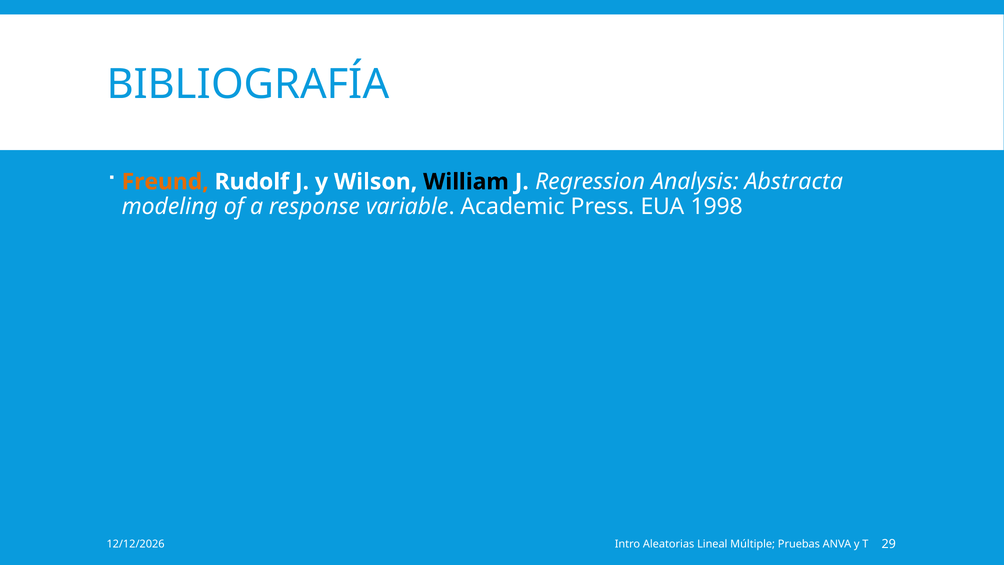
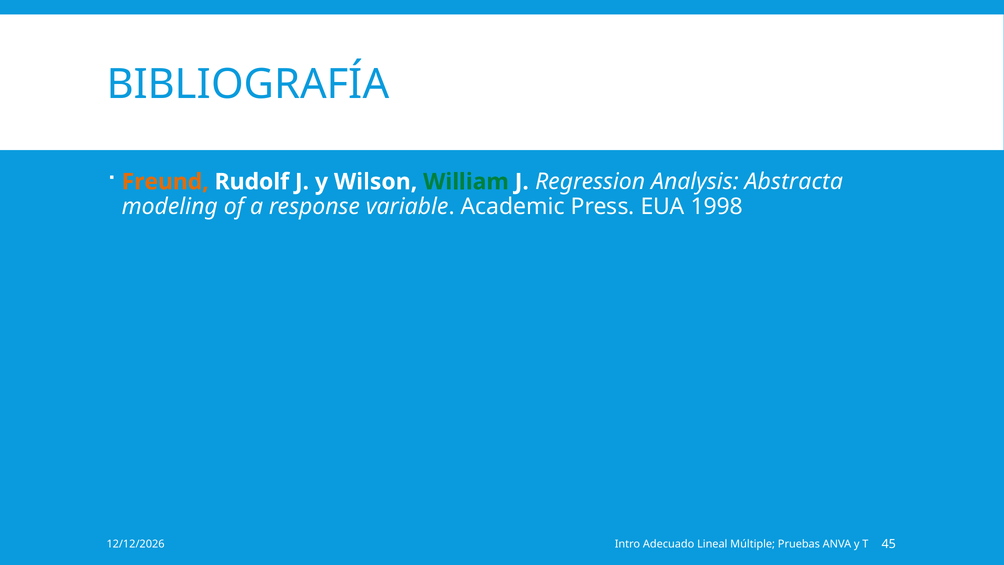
William colour: black -> green
Aleatorias: Aleatorias -> Adecuado
29: 29 -> 45
